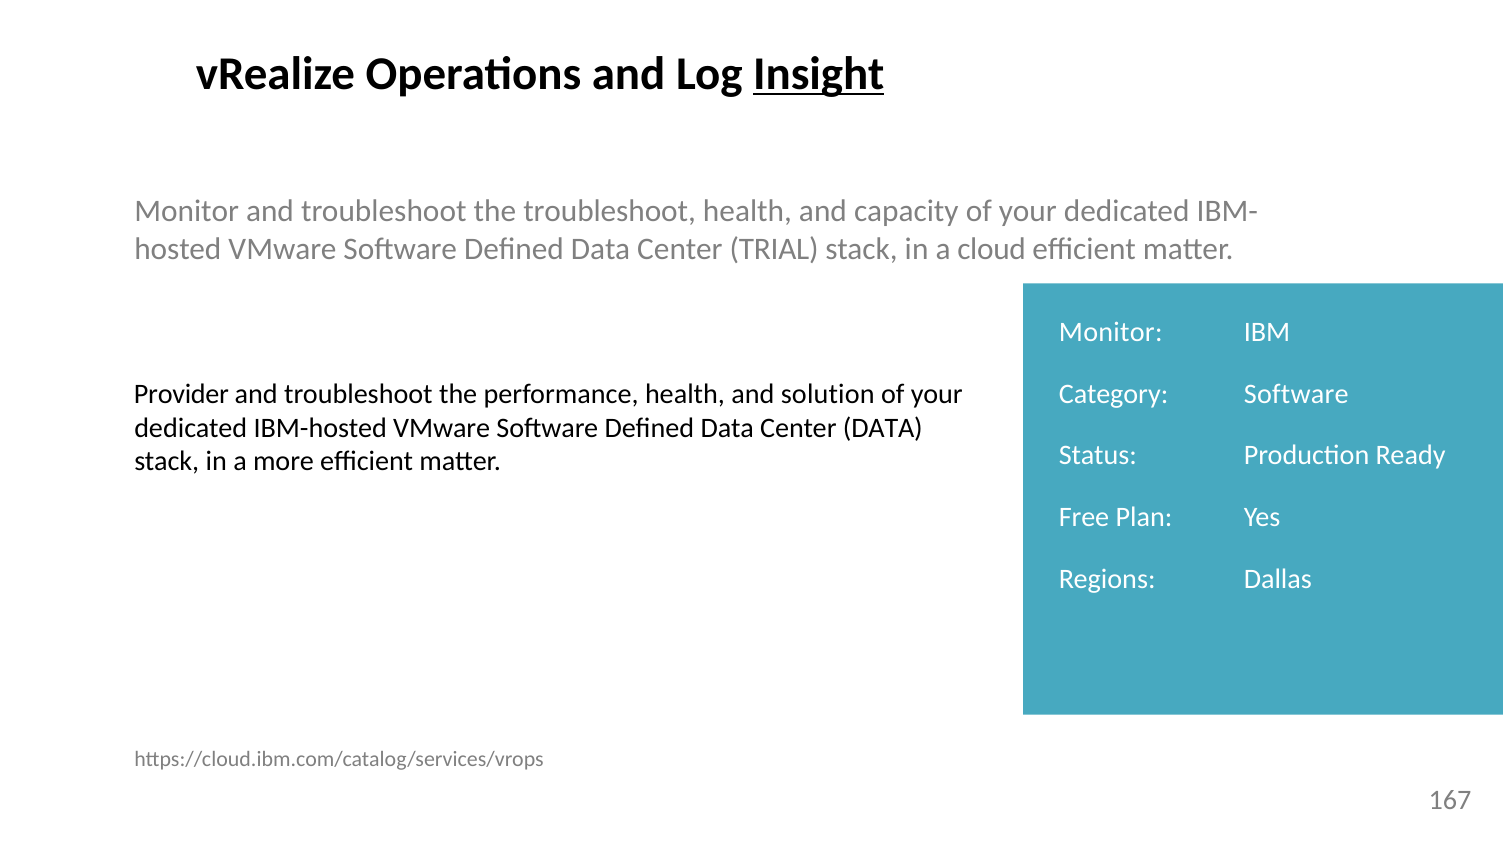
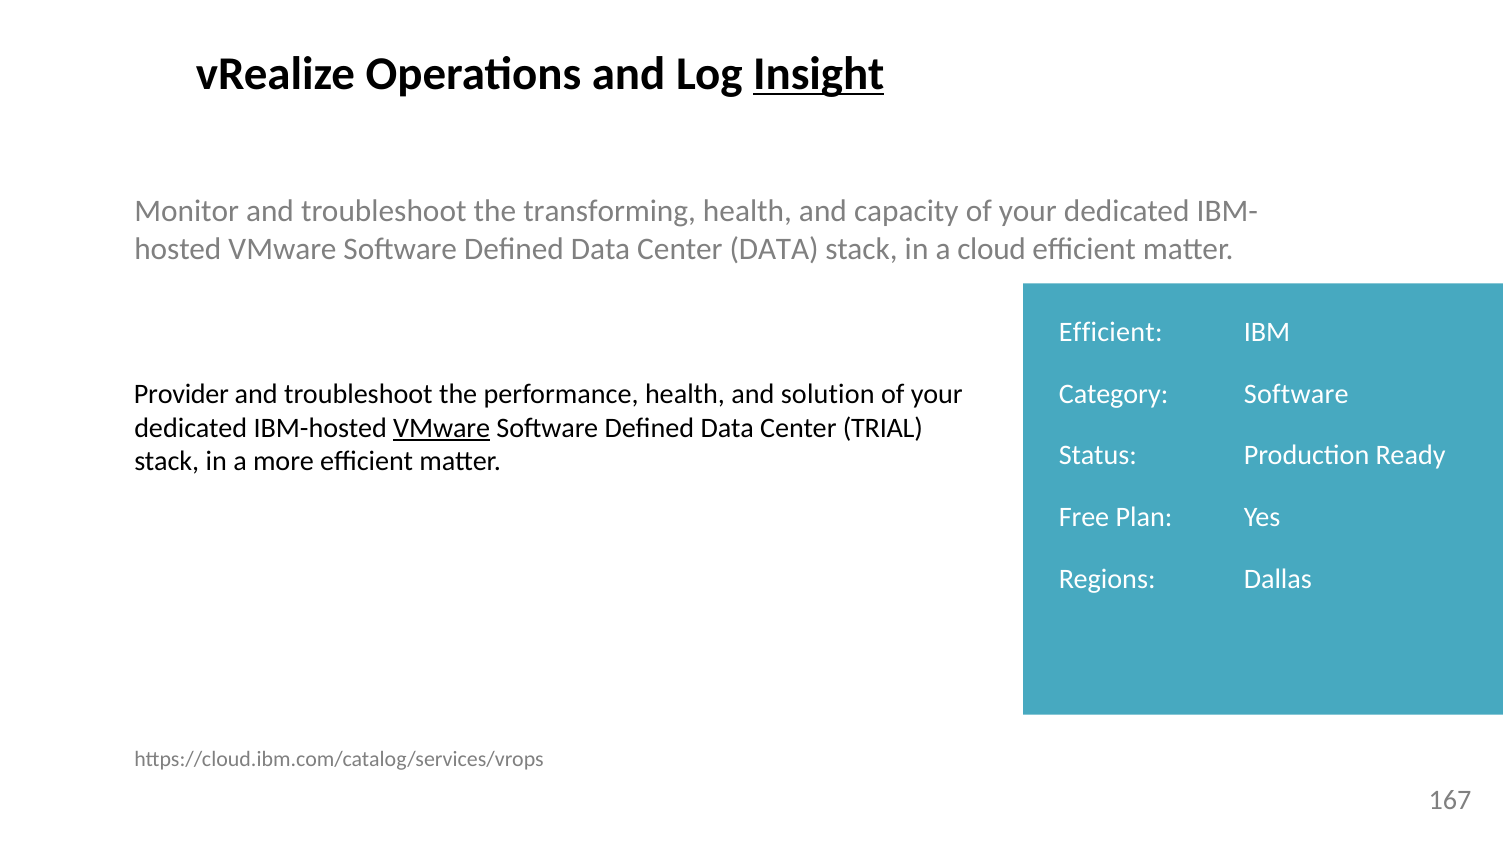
the troubleshoot: troubleshoot -> transforming
Center TRIAL: TRIAL -> DATA
Monitor at (1111, 333): Monitor -> Efficient
VMware at (442, 428) underline: none -> present
Center DATA: DATA -> TRIAL
